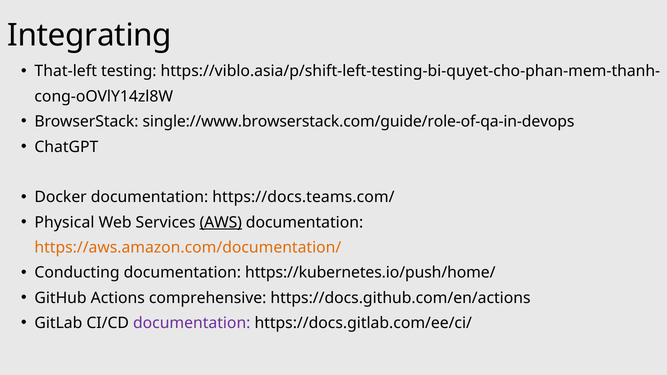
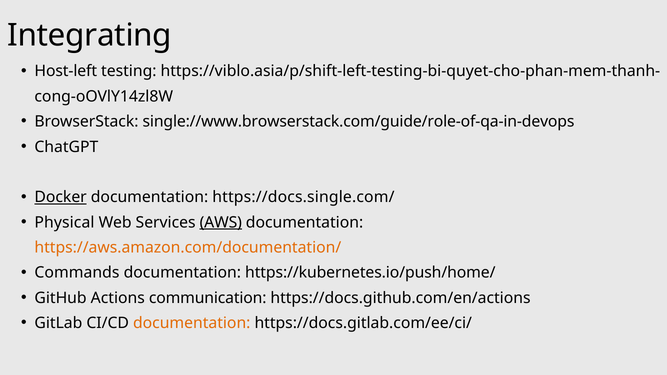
That-left: That-left -> Host-left
Docker underline: none -> present
https://docs.teams.com/: https://docs.teams.com/ -> https://docs.single.com/
Conducting: Conducting -> Commands
comprehensive: comprehensive -> communication
documentation at (192, 323) colour: purple -> orange
